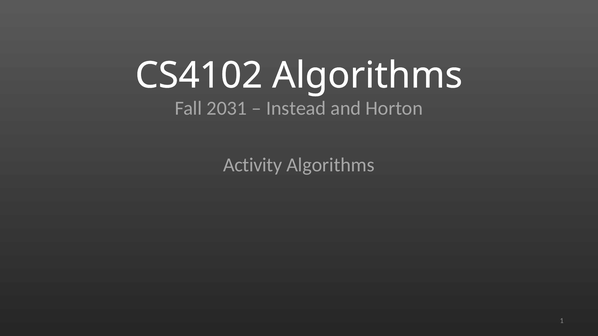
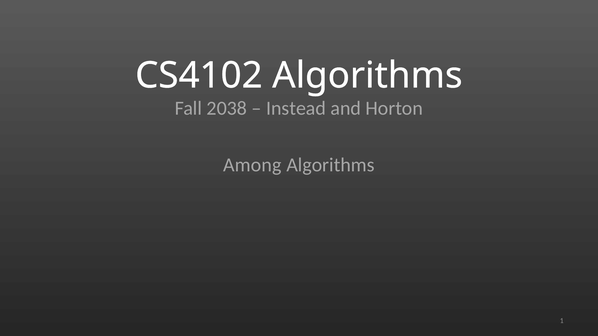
2031: 2031 -> 2038
Activity: Activity -> Among
